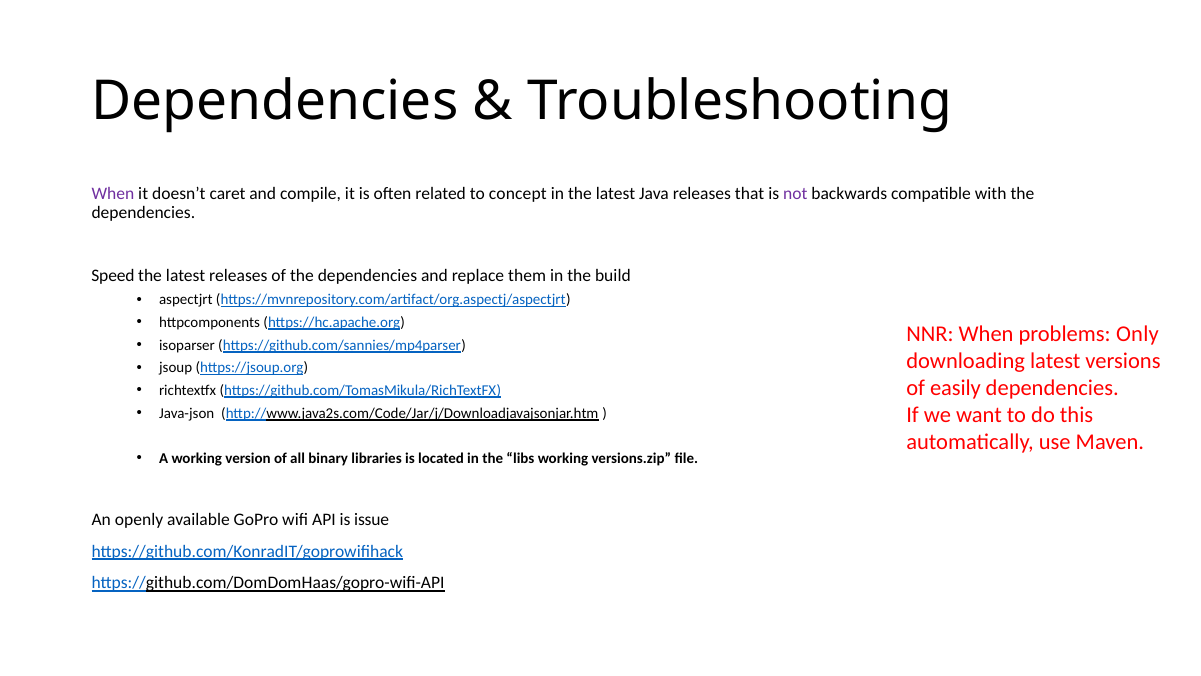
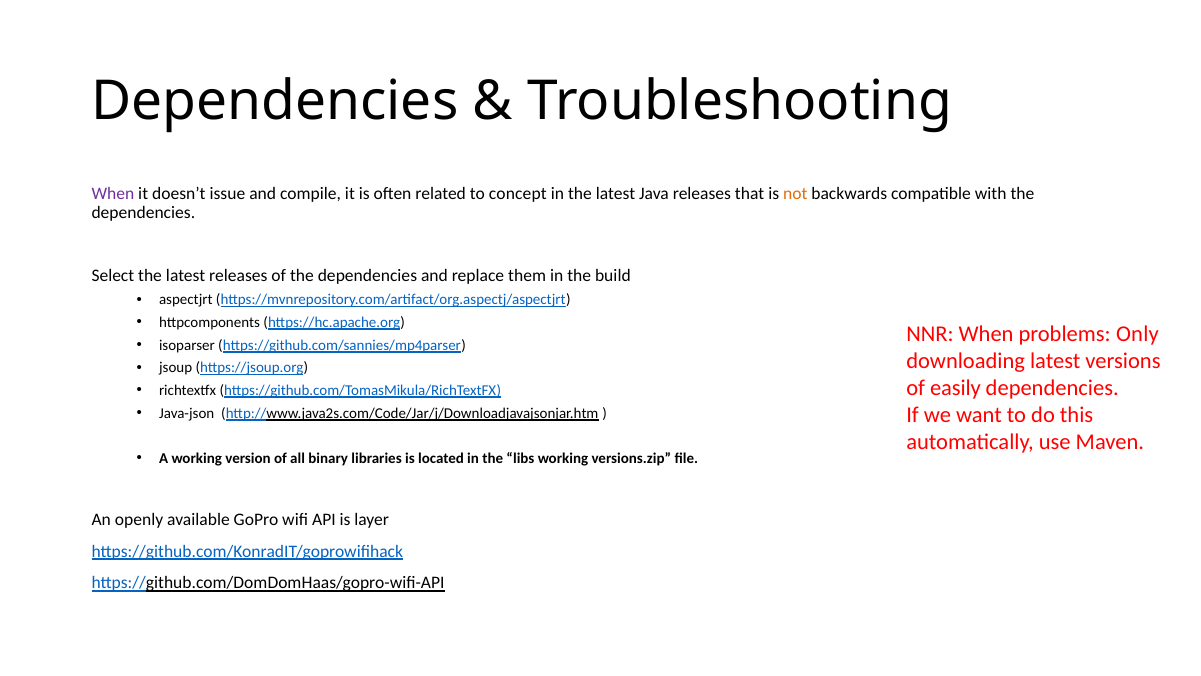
caret: caret -> issue
not colour: purple -> orange
Speed: Speed -> Select
issue: issue -> layer
